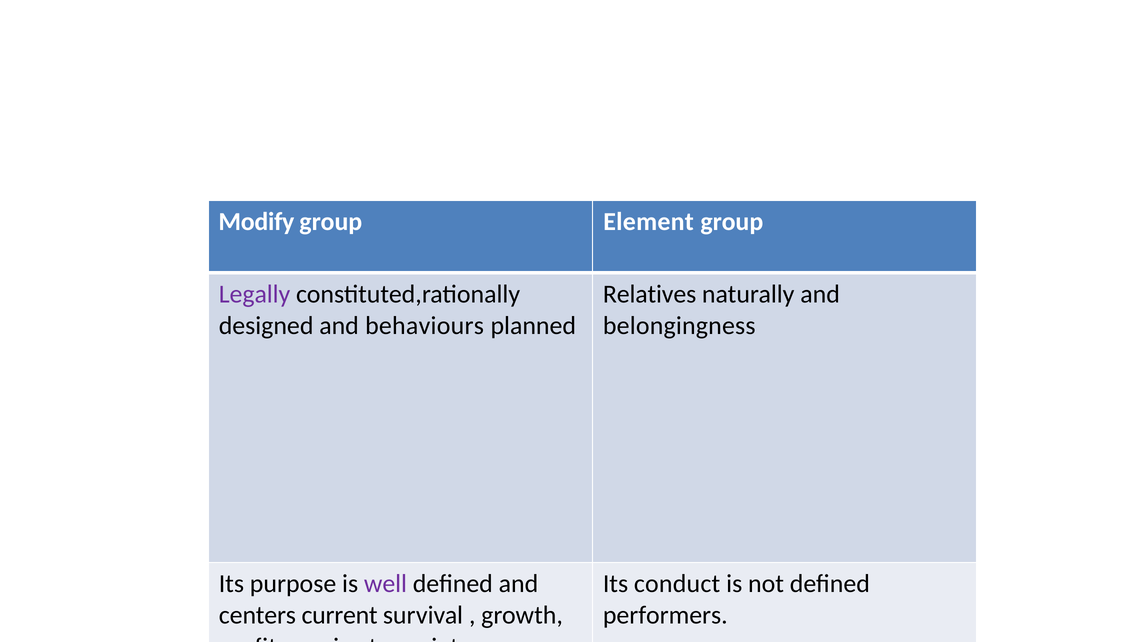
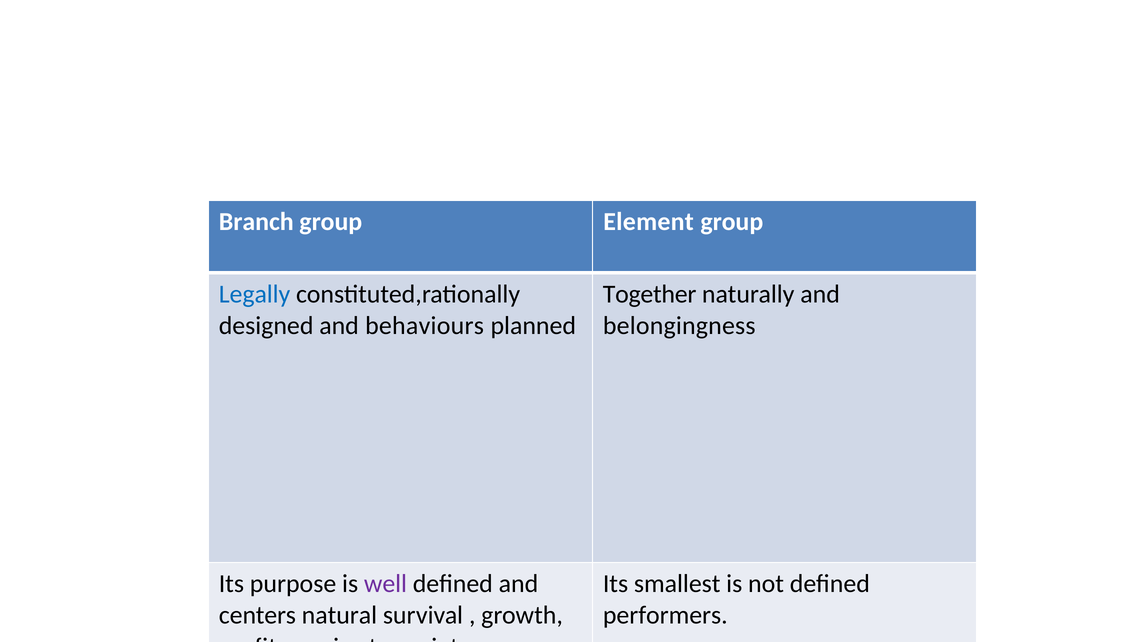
Modify: Modify -> Branch
Legally colour: purple -> blue
Relatives: Relatives -> Together
conduct: conduct -> smallest
current: current -> natural
